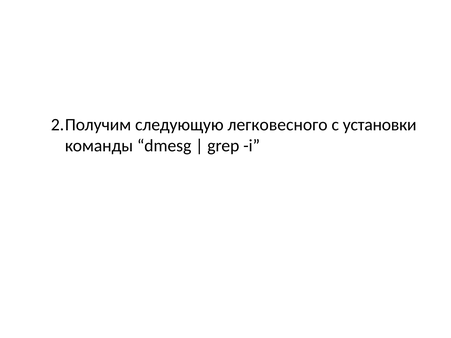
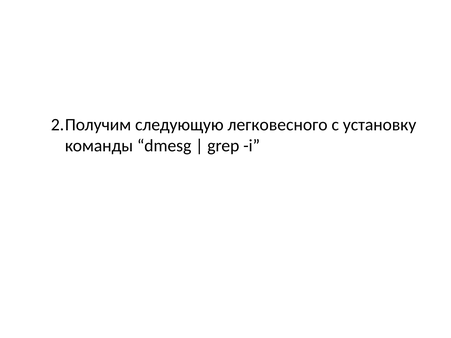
установки: установки -> установку
